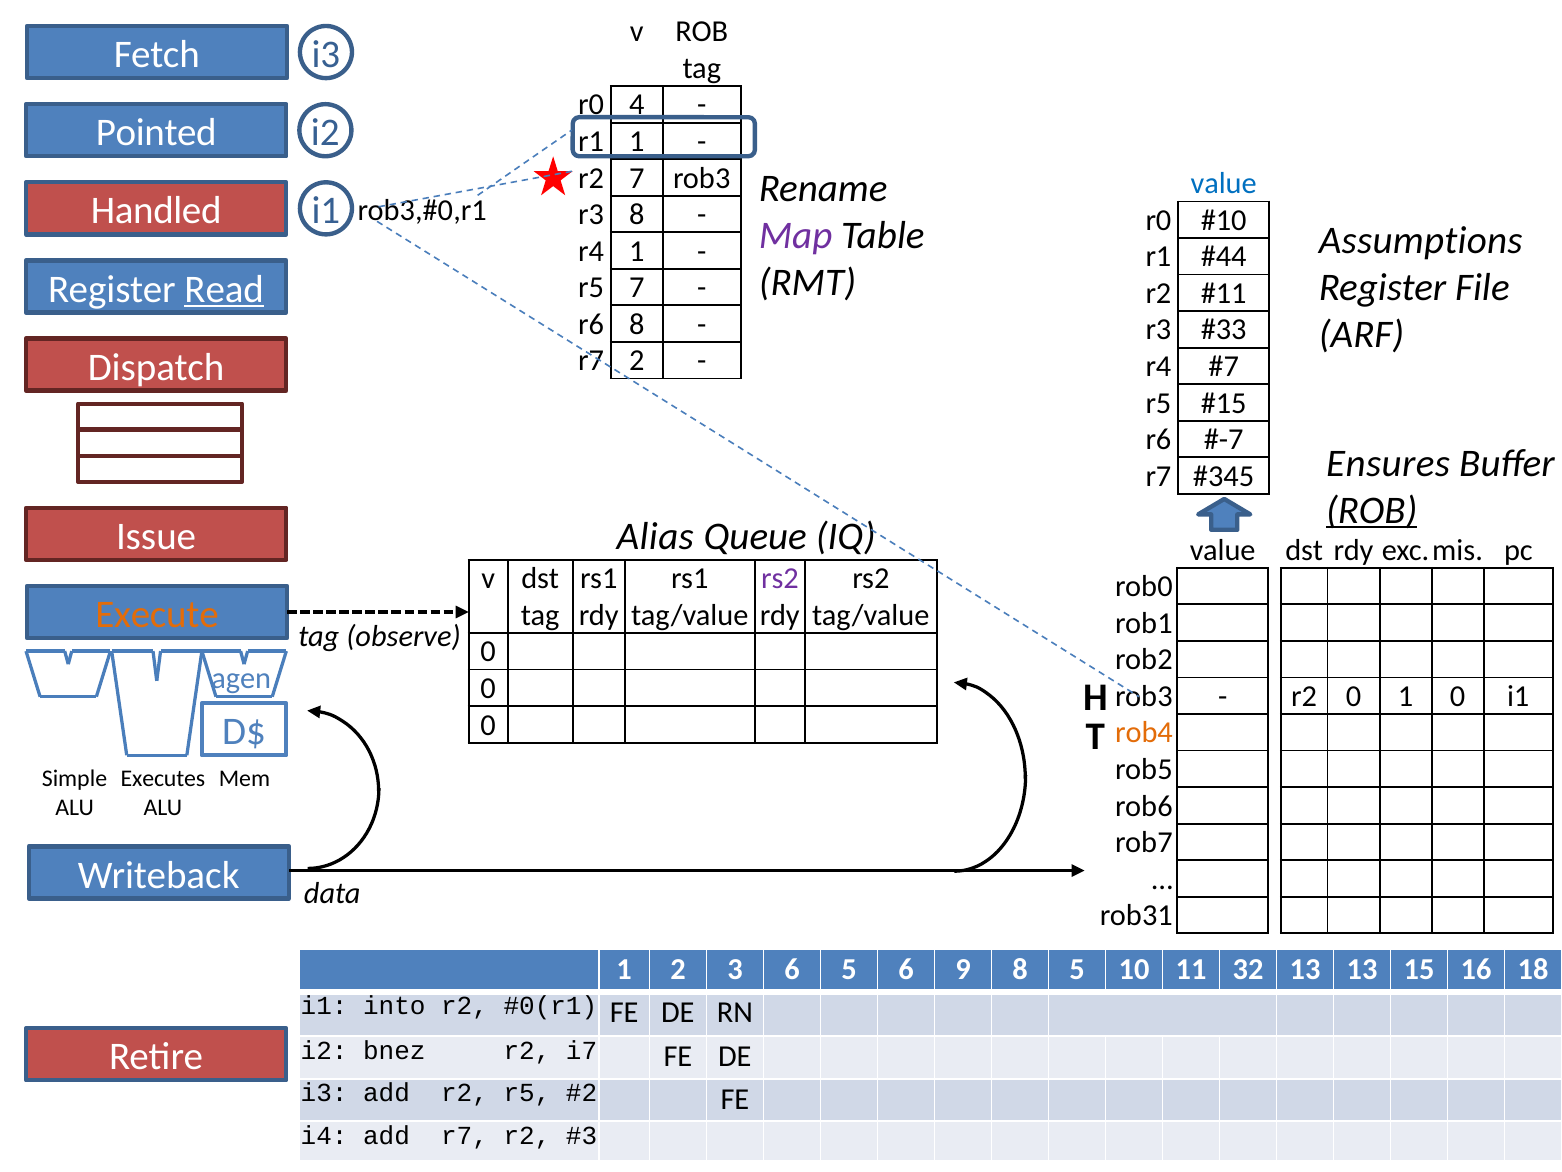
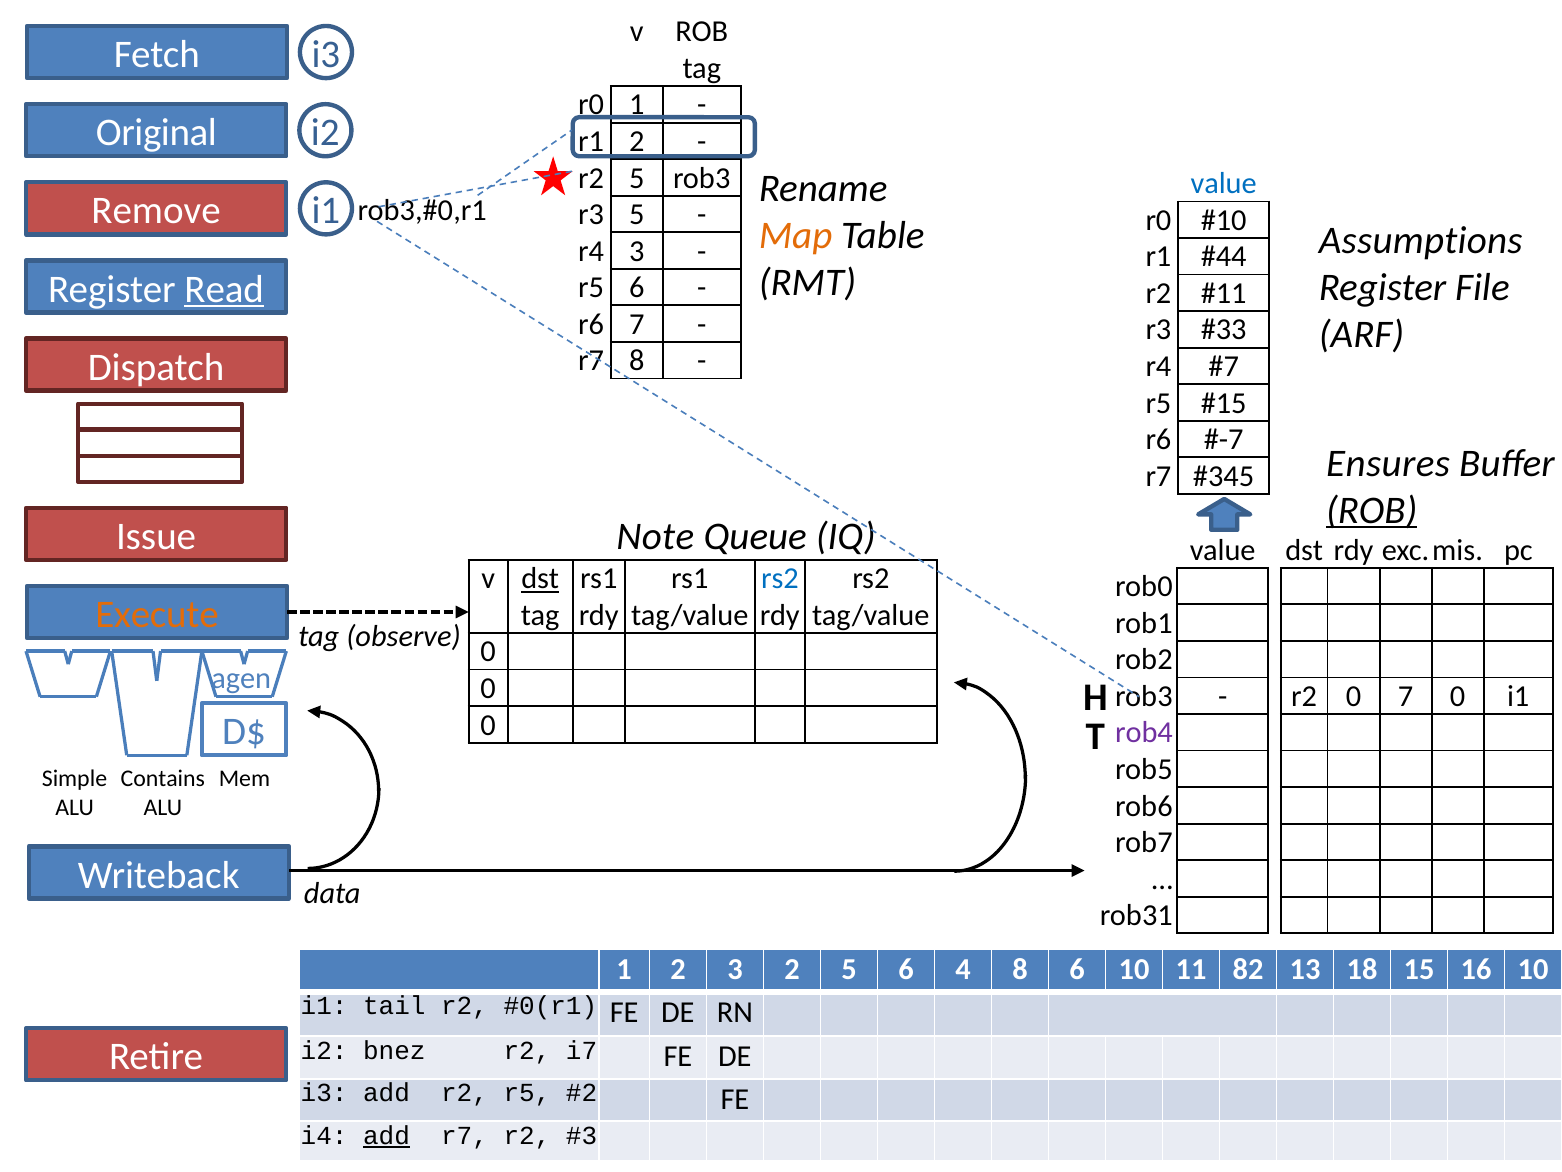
r0 4: 4 -> 1
Pointed: Pointed -> Original
r1 1: 1 -> 2
r2 7: 7 -> 5
Handled: Handled -> Remove
r3 8: 8 -> 5
Map colour: purple -> orange
r4 1: 1 -> 3
r5 7: 7 -> 6
r6 8: 8 -> 7
r7 2: 2 -> 8
Alias: Alias -> Note
dst at (540, 579) underline: none -> present
rs2 at (780, 579) colour: purple -> blue
0 1: 1 -> 7
rob4 colour: orange -> purple
Executes: Executes -> Contains
3 6: 6 -> 2
9: 9 -> 4
8 5: 5 -> 6
32: 32 -> 82
13 13: 13 -> 18
16 18: 18 -> 10
into: into -> tail
add at (387, 1135) underline: none -> present
